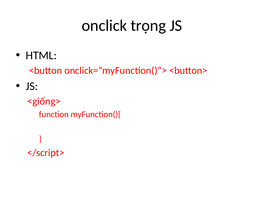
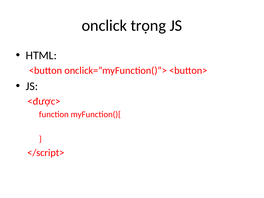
<giống>: <giống> -> <được>
